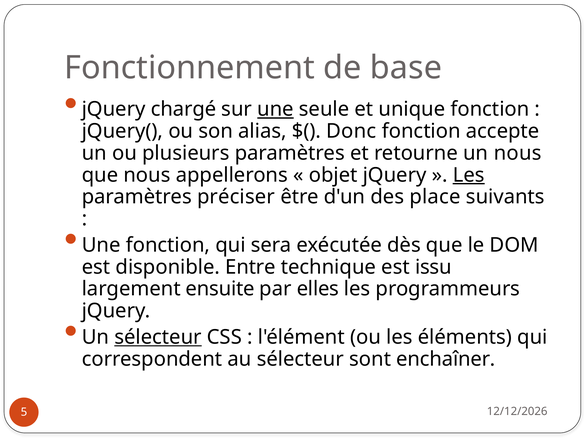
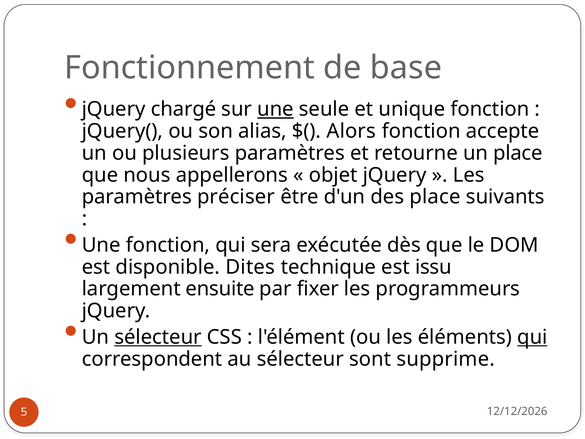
Donc: Donc -> Alors
un nous: nous -> place
Les at (469, 175) underline: present -> none
Entre: Entre -> Dites
elles: elles -> fixer
qui at (532, 337) underline: none -> present
enchaîner: enchaîner -> supprime
